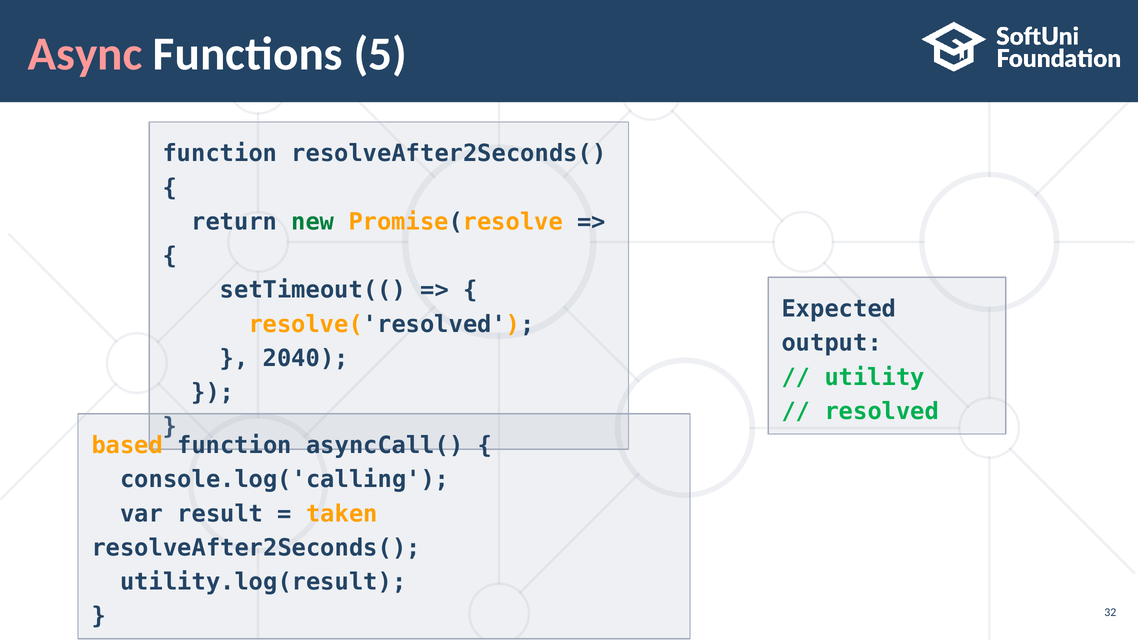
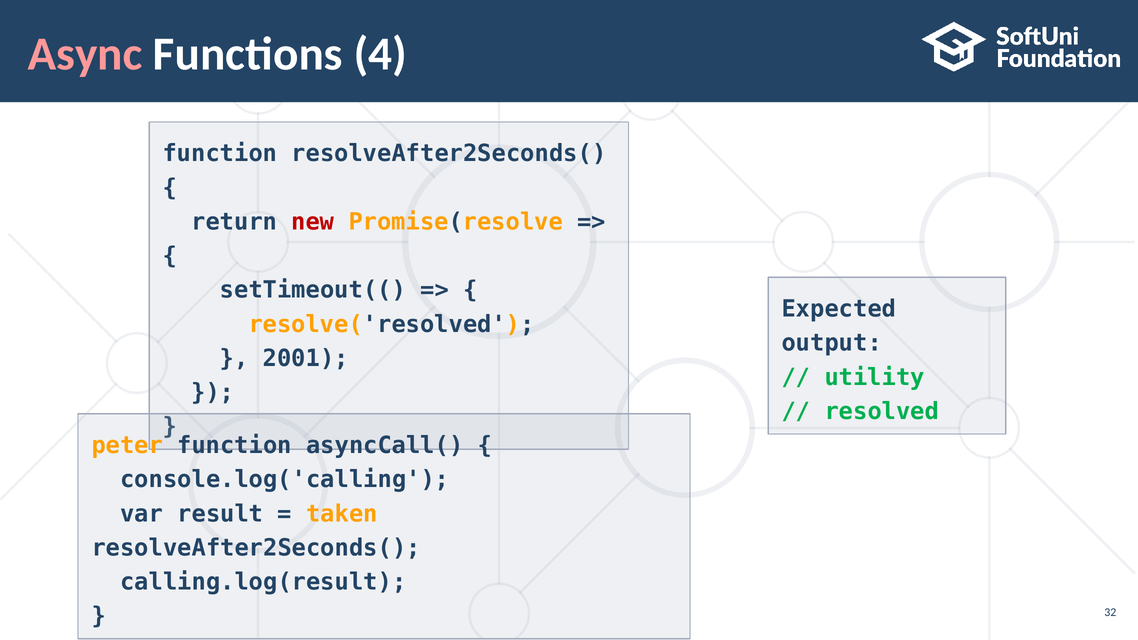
5: 5 -> 4
new colour: green -> red
2040: 2040 -> 2001
based: based -> peter
utility.log(result: utility.log(result -> calling.log(result
